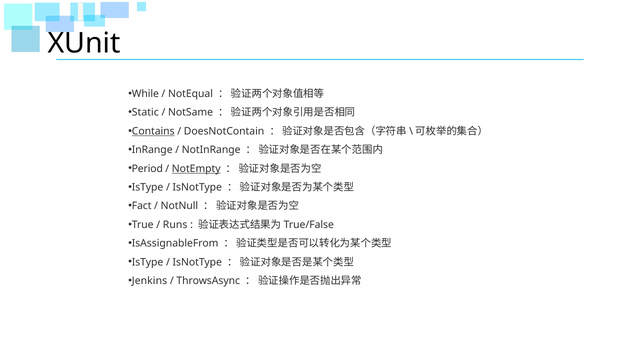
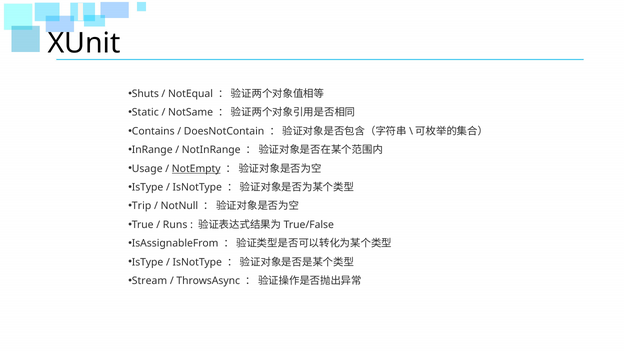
While: While -> Shuts
Contains underline: present -> none
Period: Period -> Usage
Fact: Fact -> Trip
Jenkins: Jenkins -> Stream
